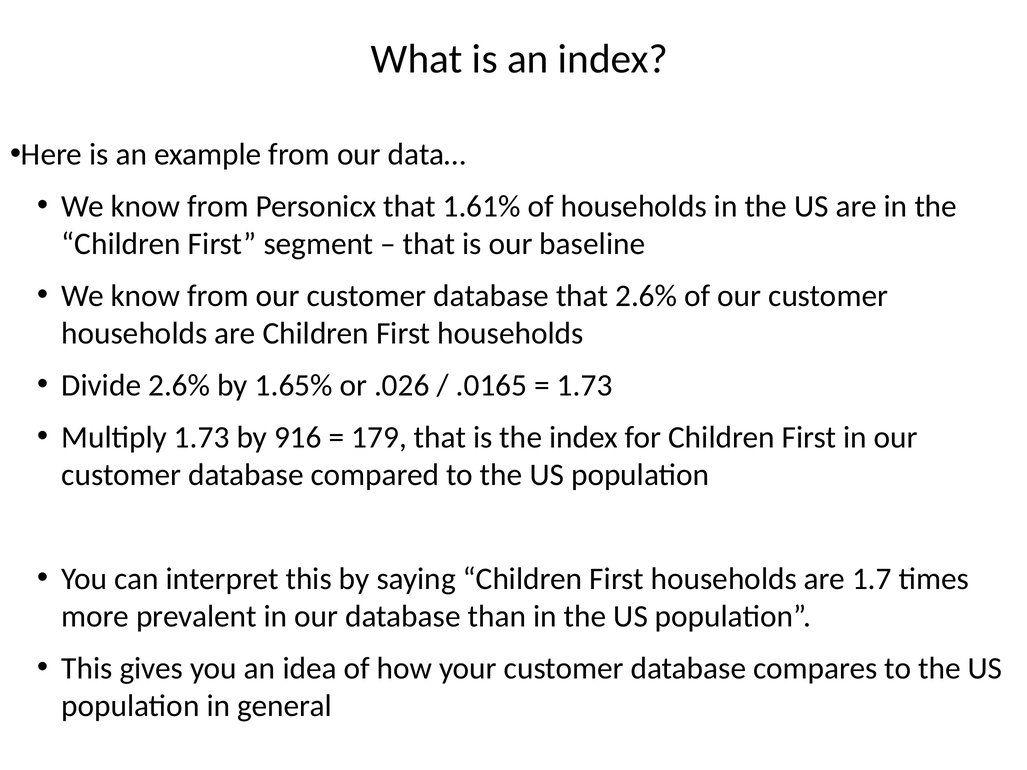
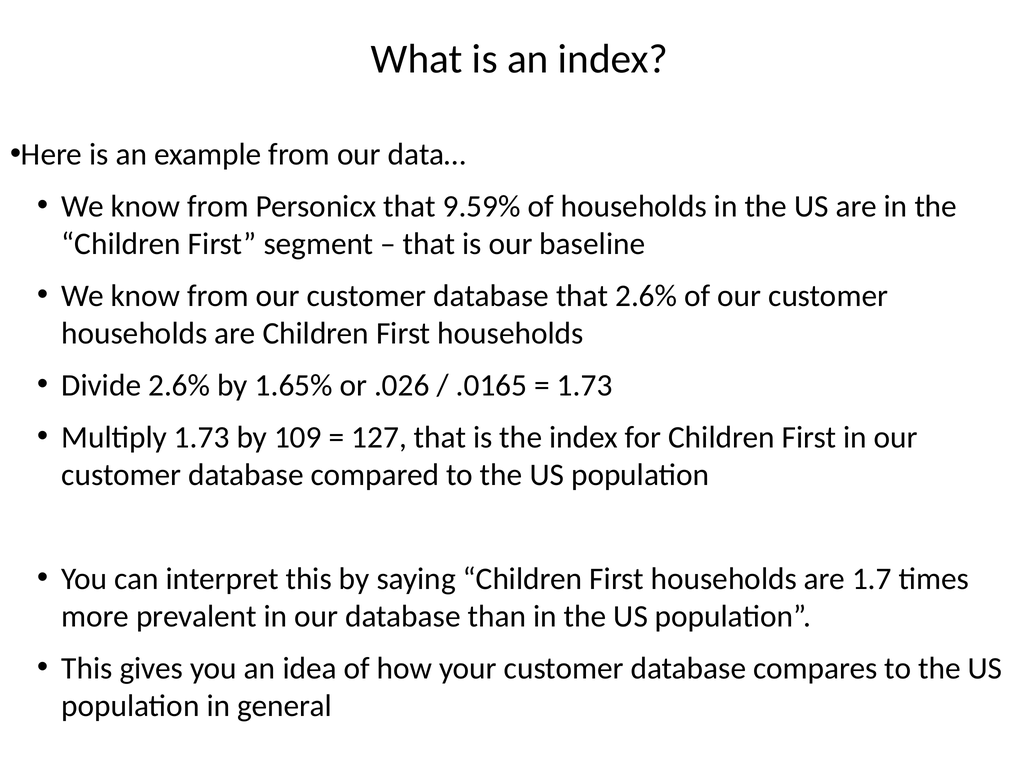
1.61%: 1.61% -> 9.59%
916: 916 -> 109
179: 179 -> 127
